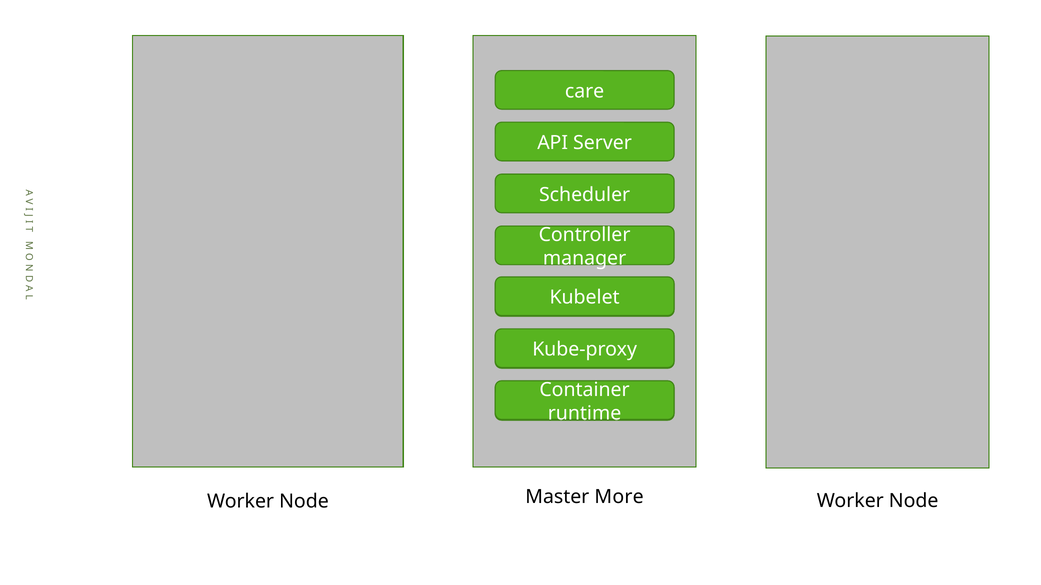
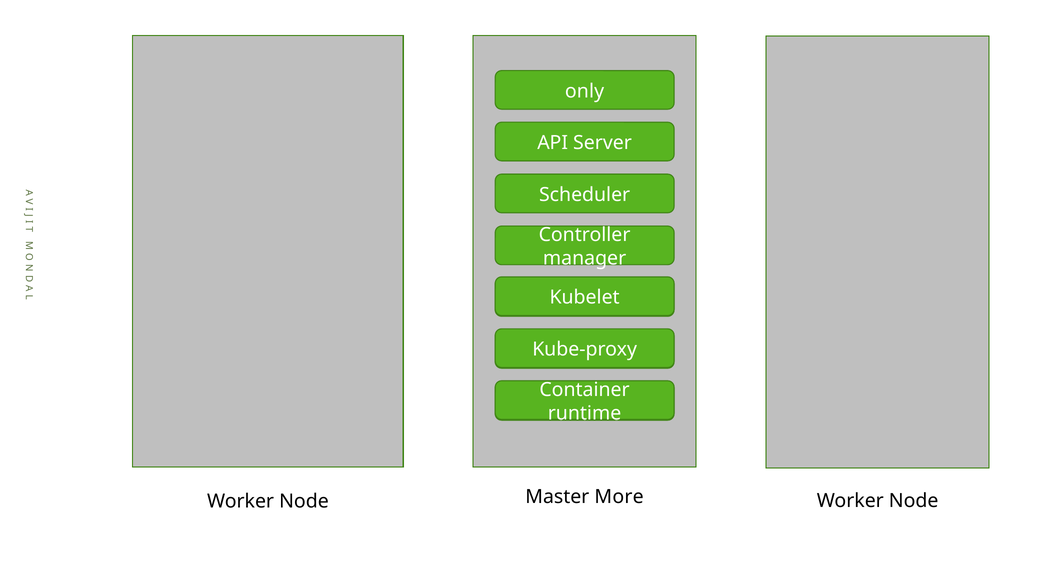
care: care -> only
